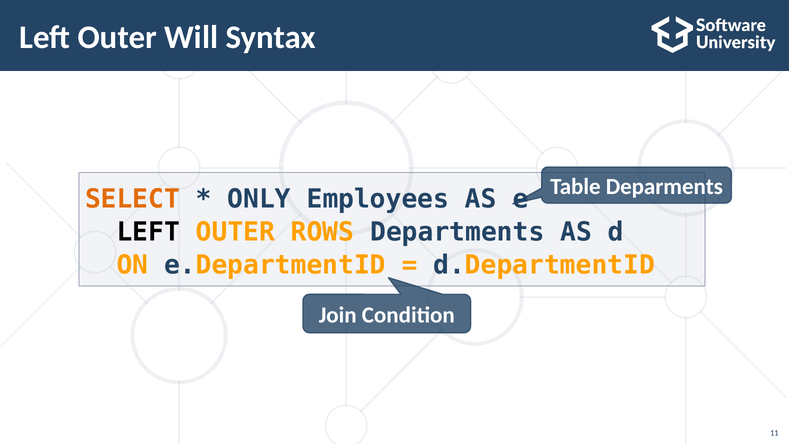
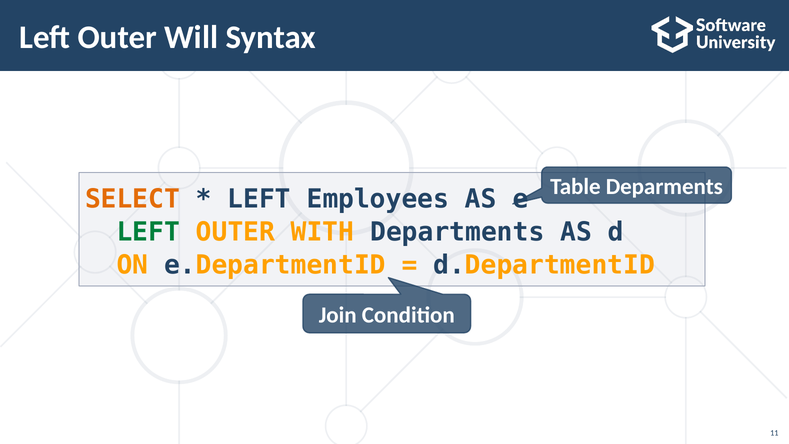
ONLY at (259, 199): ONLY -> LEFT
LEFT at (148, 232) colour: black -> green
ROWS: ROWS -> WITH
